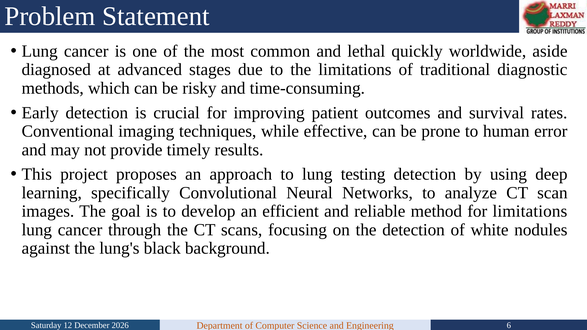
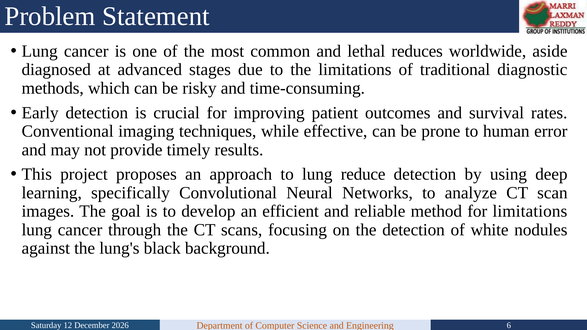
quickly: quickly -> reduces
testing: testing -> reduce
